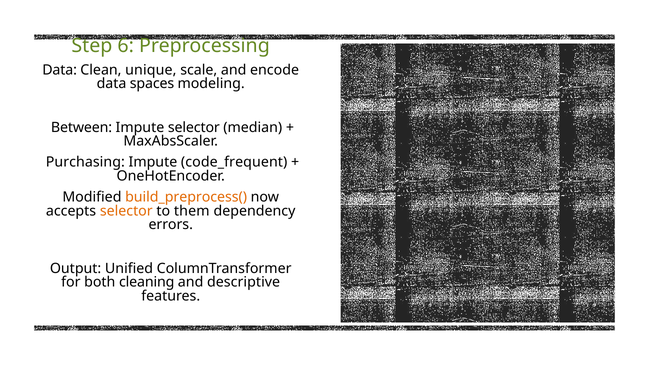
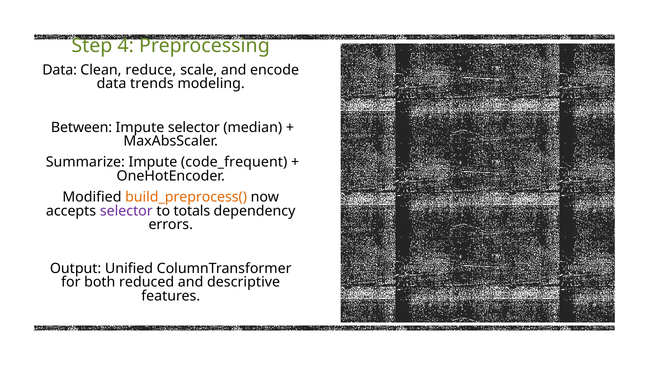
6: 6 -> 4
unique: unique -> reduce
spaces: spaces -> trends
Purchasing: Purchasing -> Summarize
selector at (126, 211) colour: orange -> purple
them: them -> totals
cleaning: cleaning -> reduced
